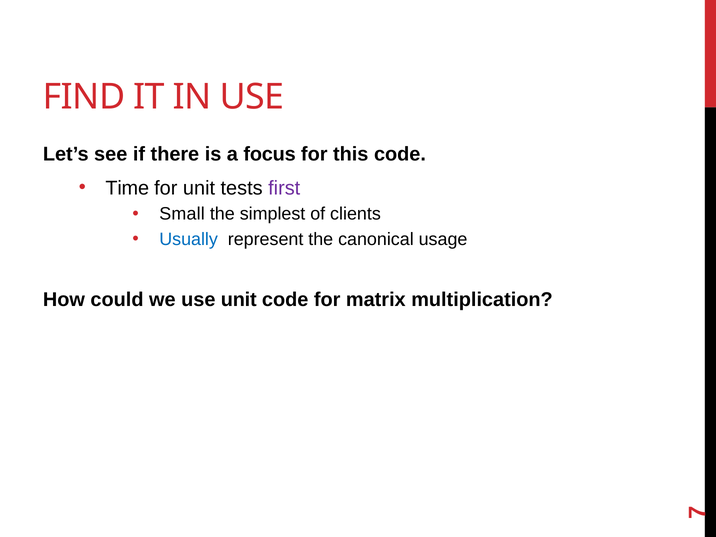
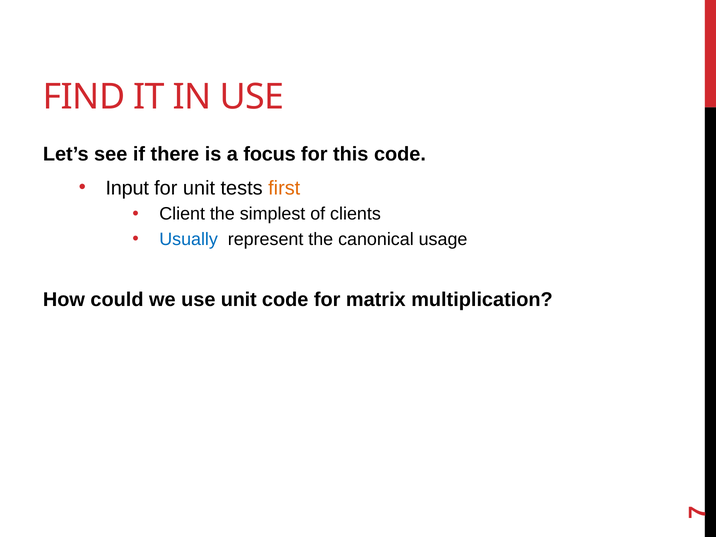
Time: Time -> Input
first colour: purple -> orange
Small: Small -> Client
